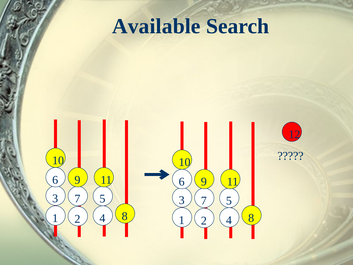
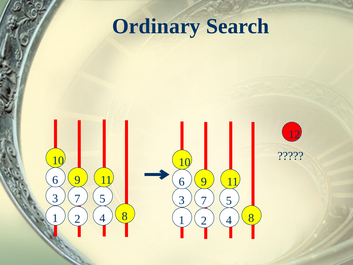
Available: Available -> Ordinary
